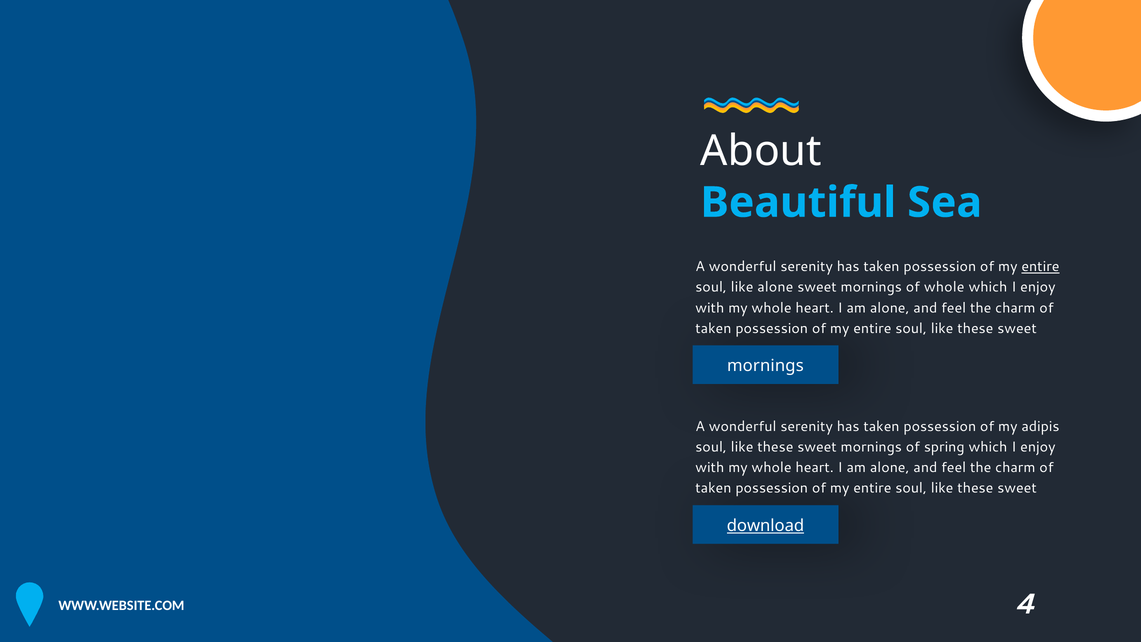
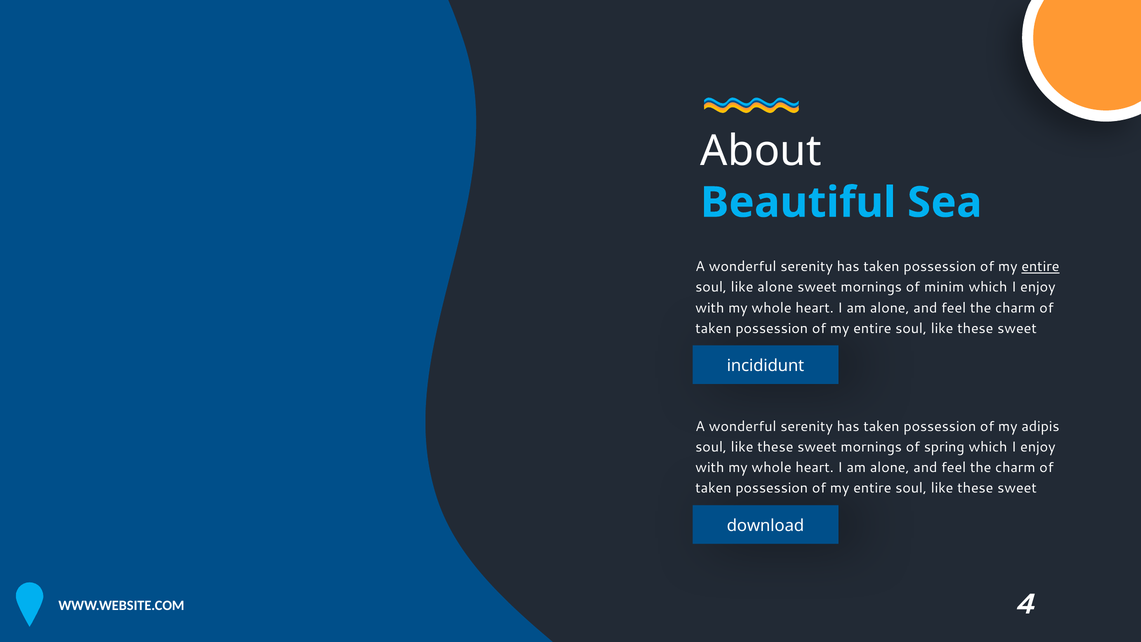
of whole: whole -> minim
mornings at (765, 366): mornings -> incididunt
download underline: present -> none
